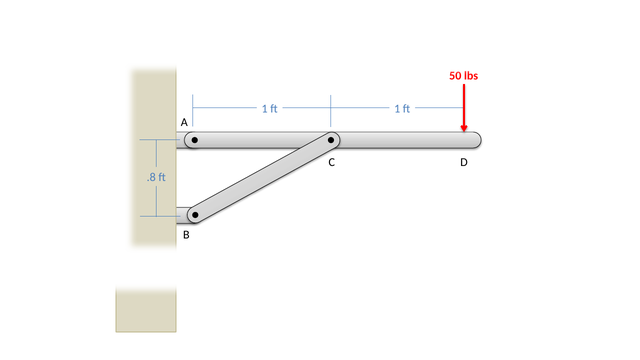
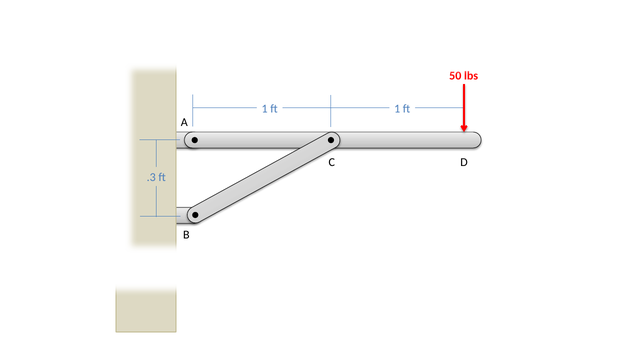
.8: .8 -> .3
